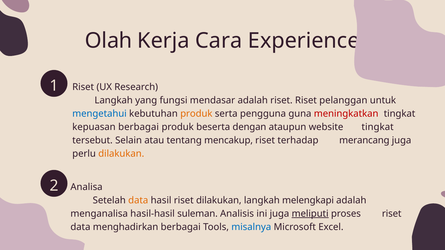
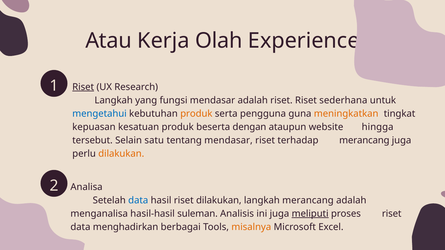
Olah: Olah -> Atau
Cara: Cara -> Olah
Riset at (83, 87) underline: none -> present
pelanggan: pelanggan -> sederhana
meningkatkan colour: red -> orange
kepuasan berbagai: berbagai -> kesatuan
website tingkat: tingkat -> hingga
atau: atau -> satu
tentang mencakup: mencakup -> mendasar
data at (138, 201) colour: orange -> blue
langkah melengkapi: melengkapi -> merancang
misalnya colour: blue -> orange
